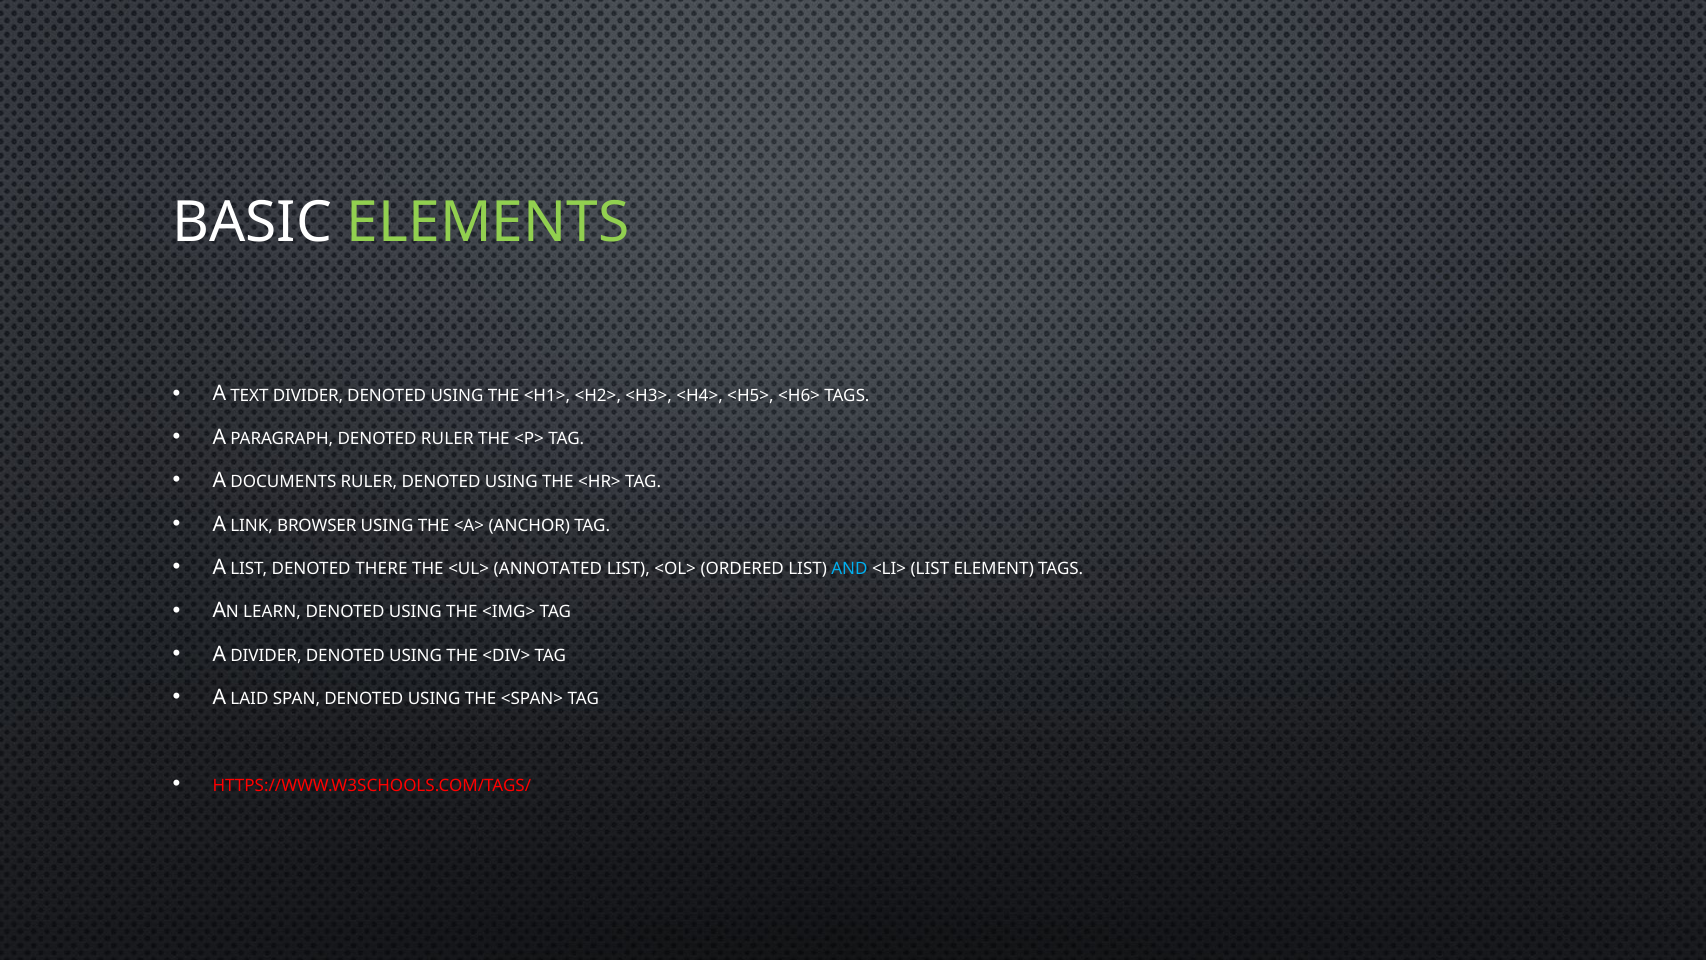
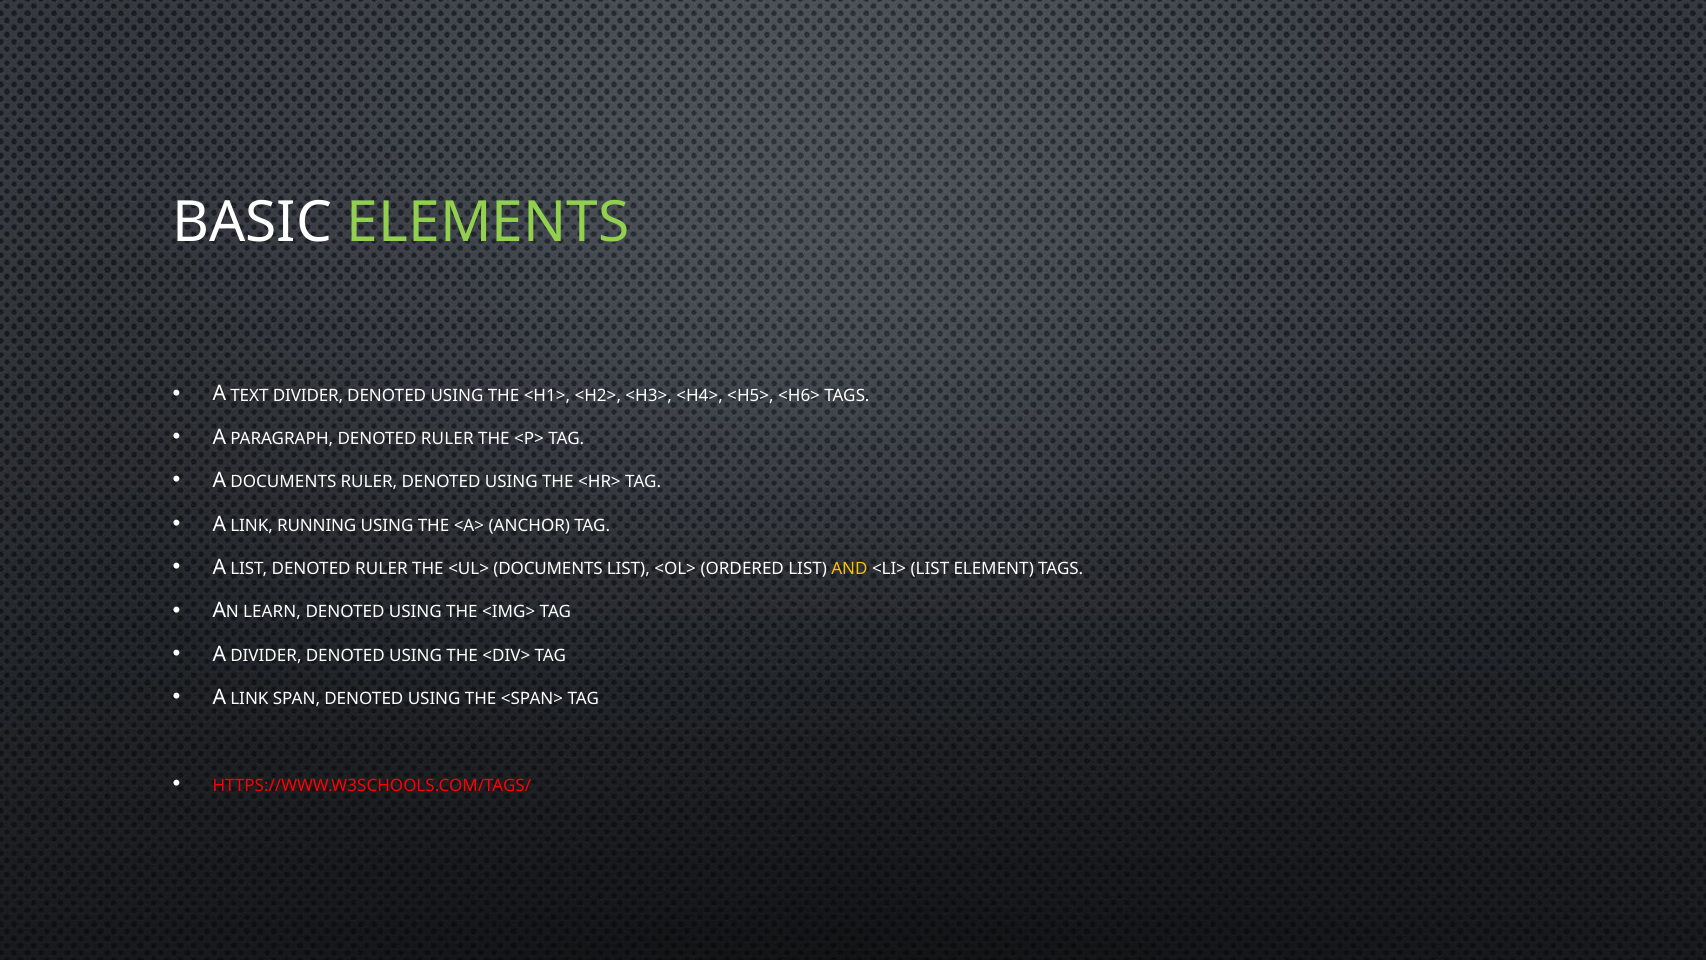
BROWSER: BROWSER -> RUNNING
LIST DENOTED THERE: THERE -> RULER
<UL> ANNOTATED: ANNOTATED -> DOCUMENTS
AND colour: light blue -> yellow
LAID at (249, 699): LAID -> LINK
